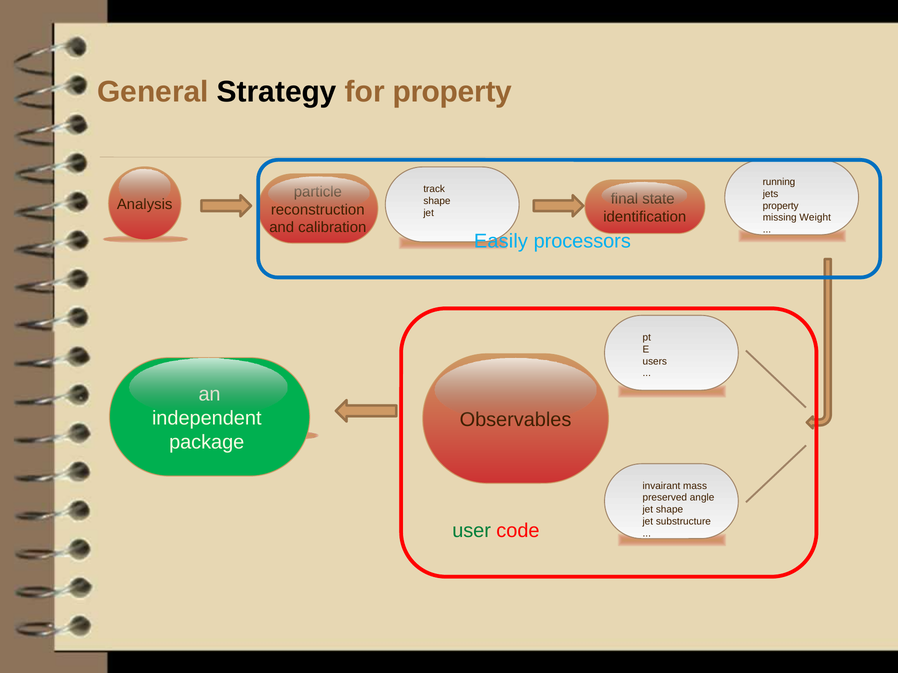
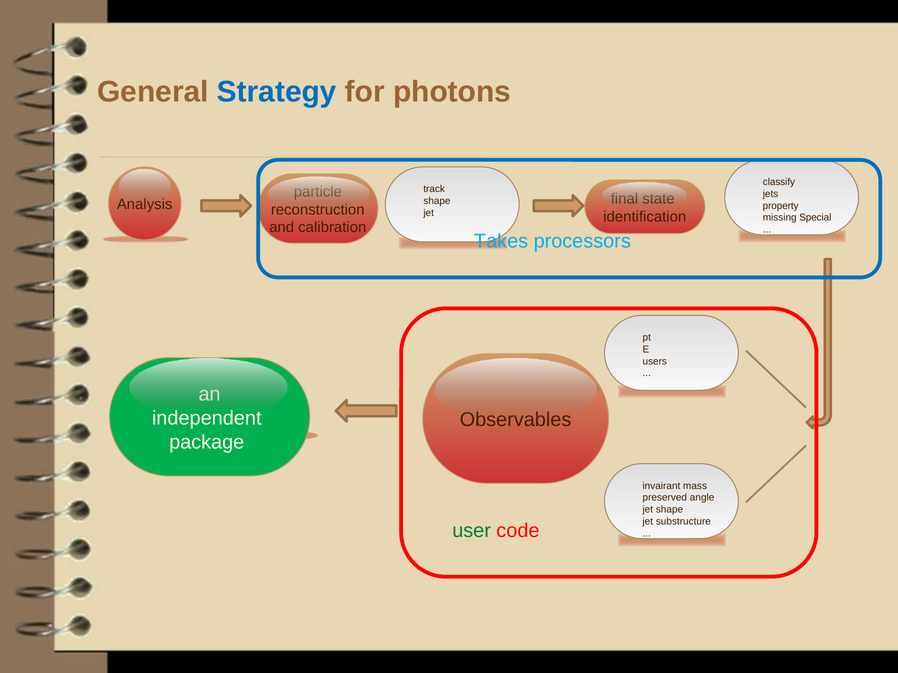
Strategy colour: black -> blue
for property: property -> photons
running: running -> classify
Weight: Weight -> Special
Easily: Easily -> Takes
